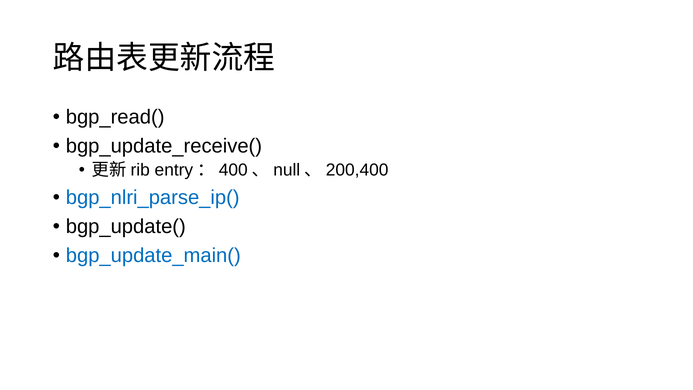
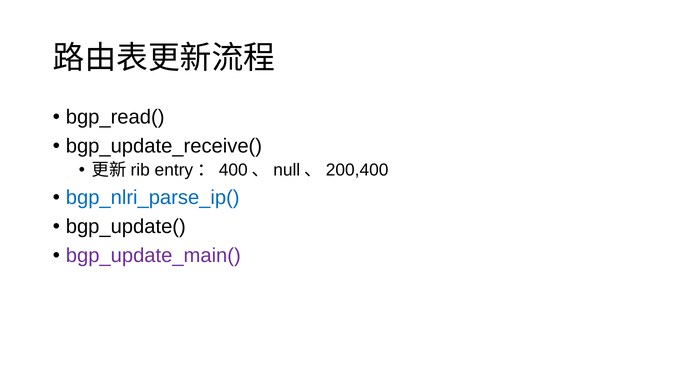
bgp_update_main( colour: blue -> purple
